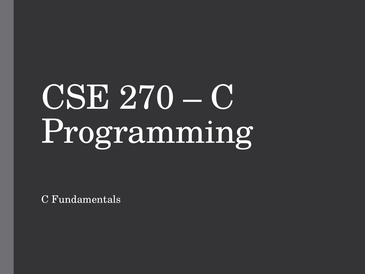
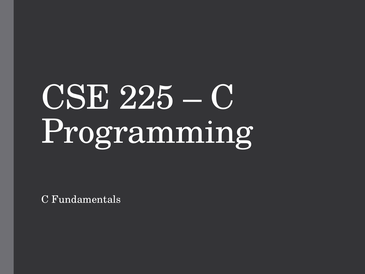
270: 270 -> 225
